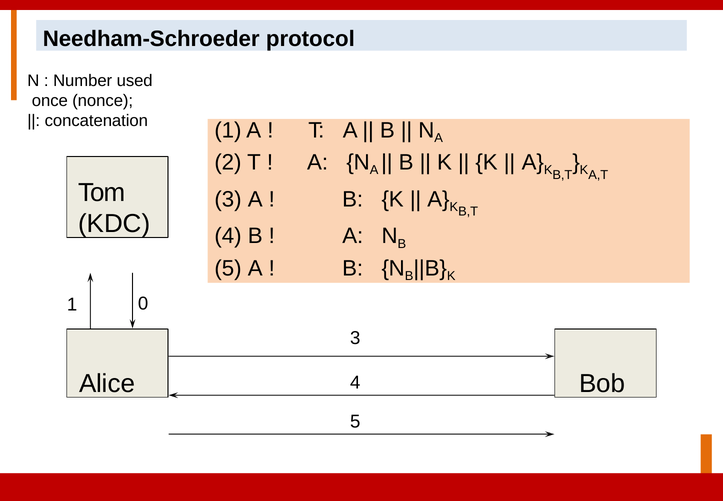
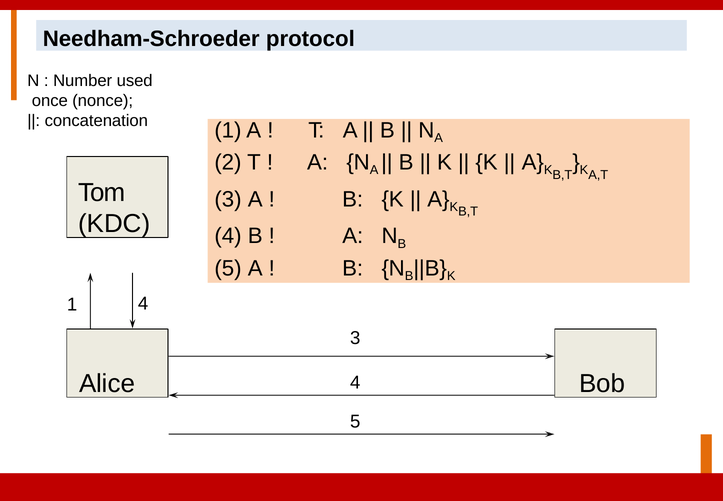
1 0: 0 -> 4
